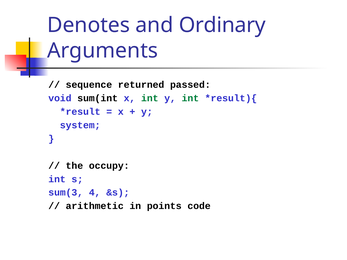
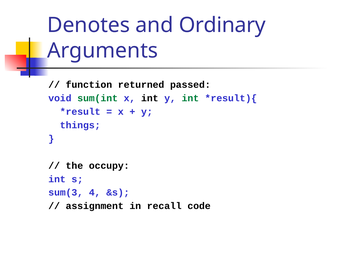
sequence: sequence -> function
sum(int colour: black -> green
int at (150, 98) colour: green -> black
system: system -> things
arithmetic: arithmetic -> assignment
points: points -> recall
